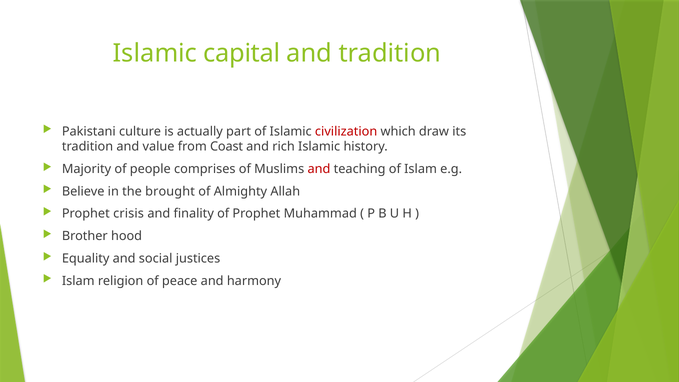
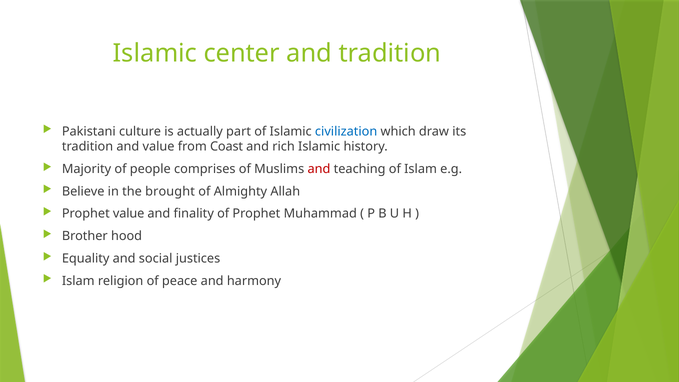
capital: capital -> center
civilization colour: red -> blue
Prophet crisis: crisis -> value
